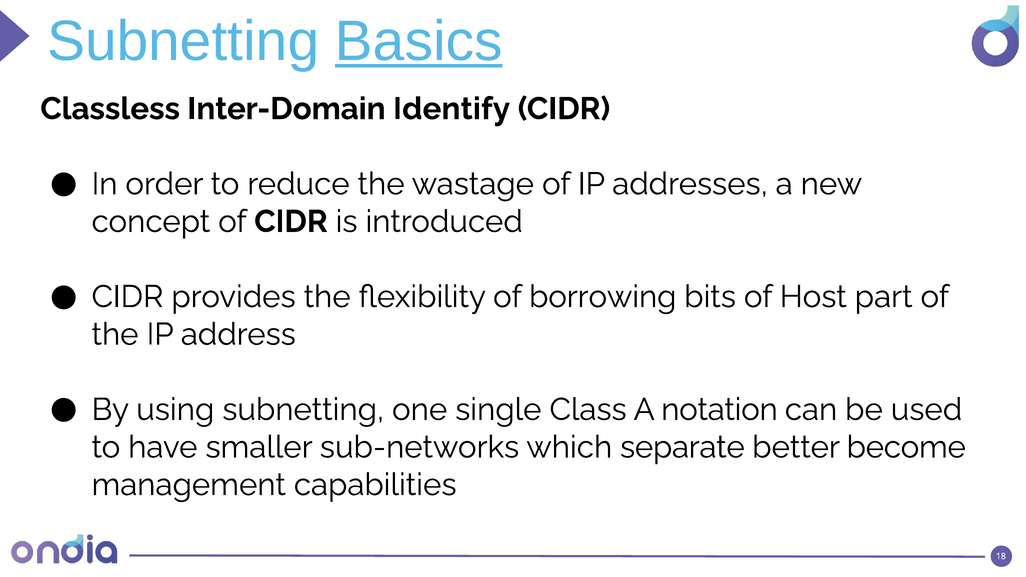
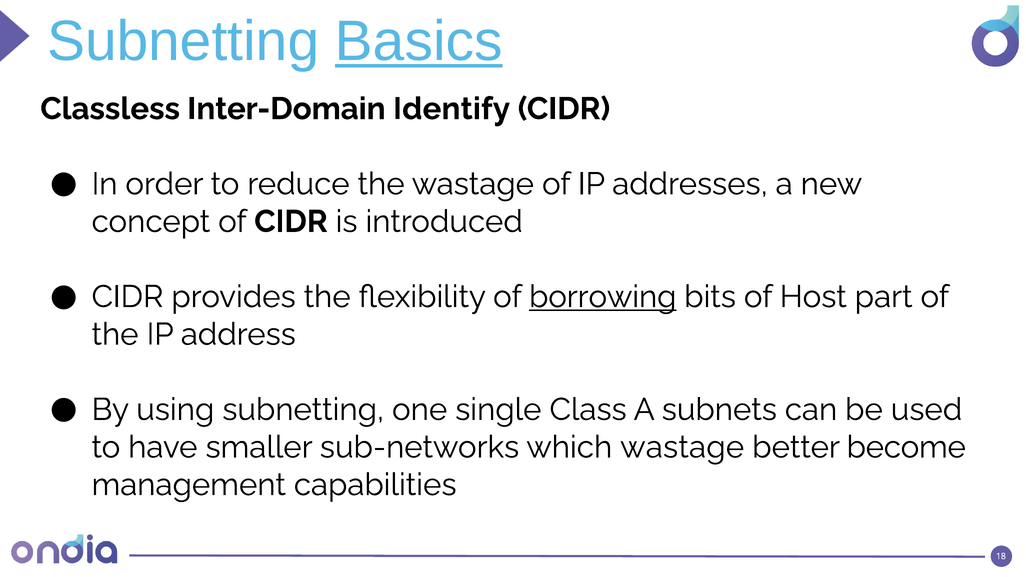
borrowing underline: none -> present
notation: notation -> subnets
which separate: separate -> wastage
